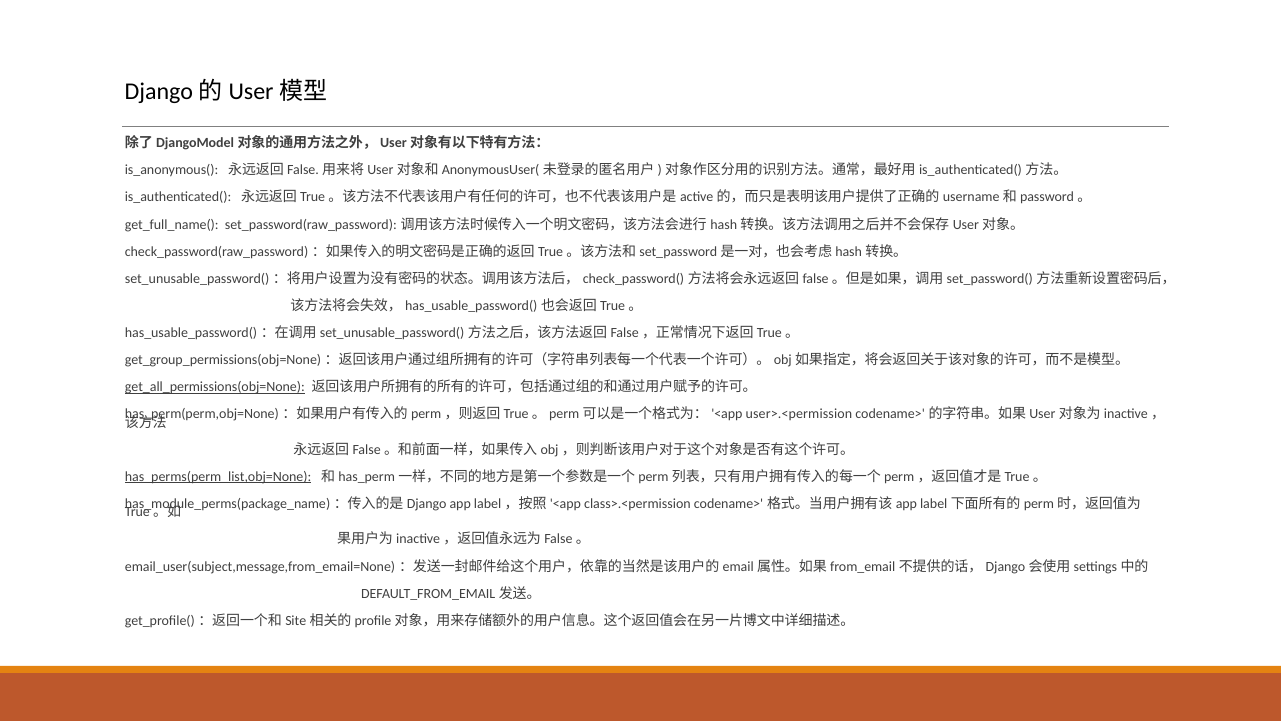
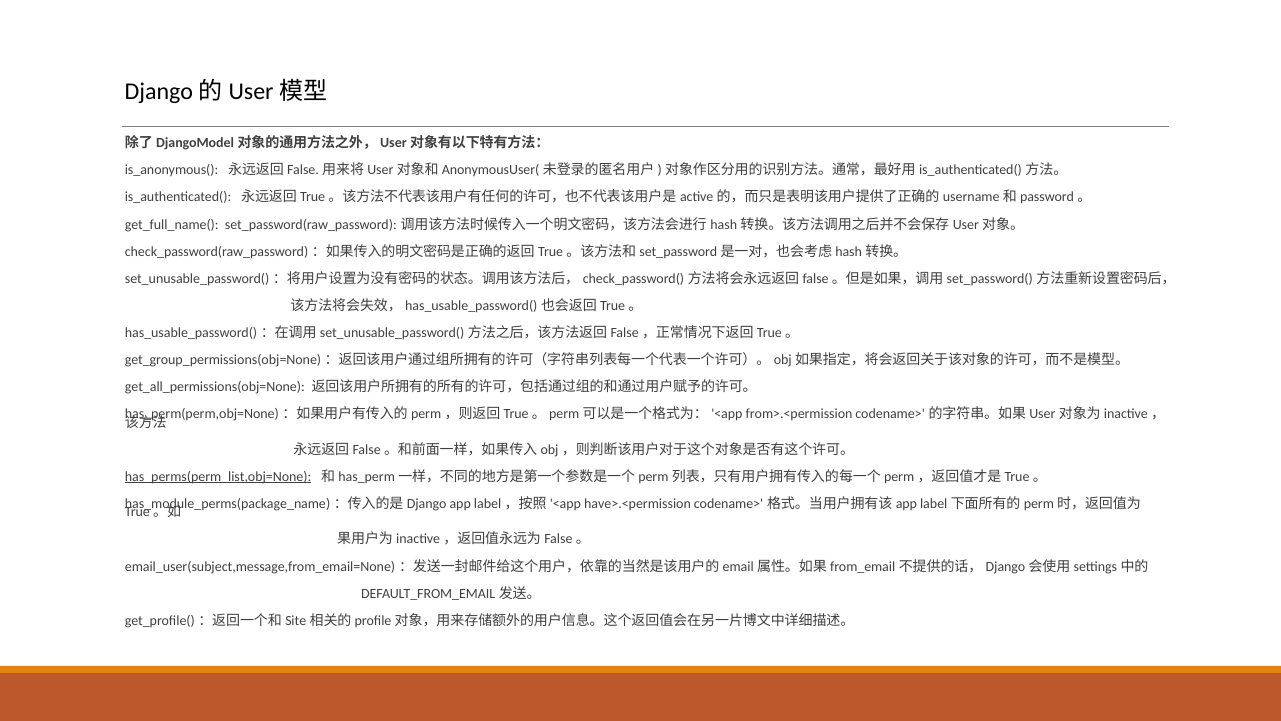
get_all_permissions(obj=None underline: present -> none
user>.<permission: user>.<permission -> from>.<permission
class>.<permission: class>.<permission -> have>.<permission
